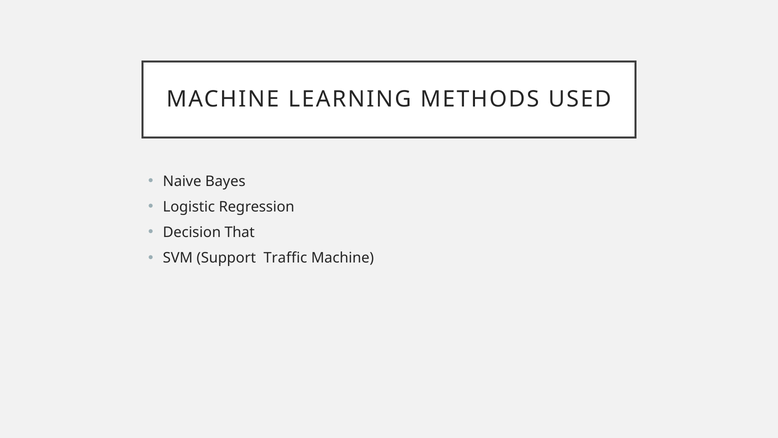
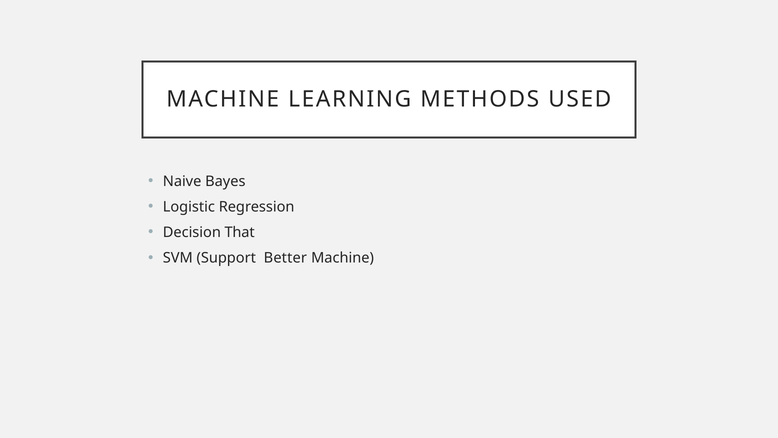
Traffic: Traffic -> Better
